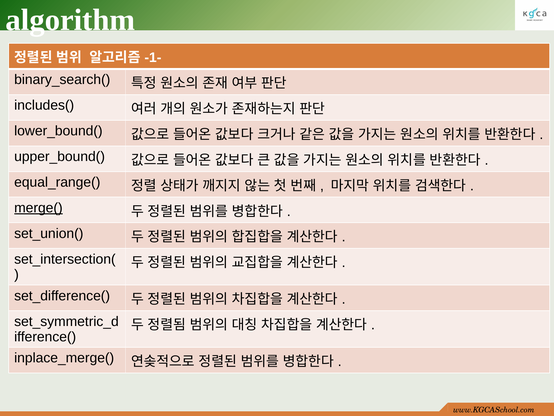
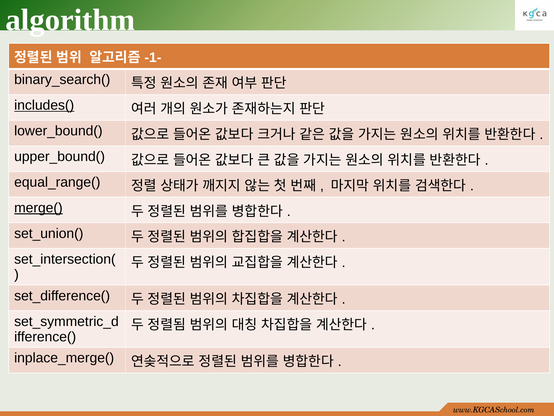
includes( underline: none -> present
